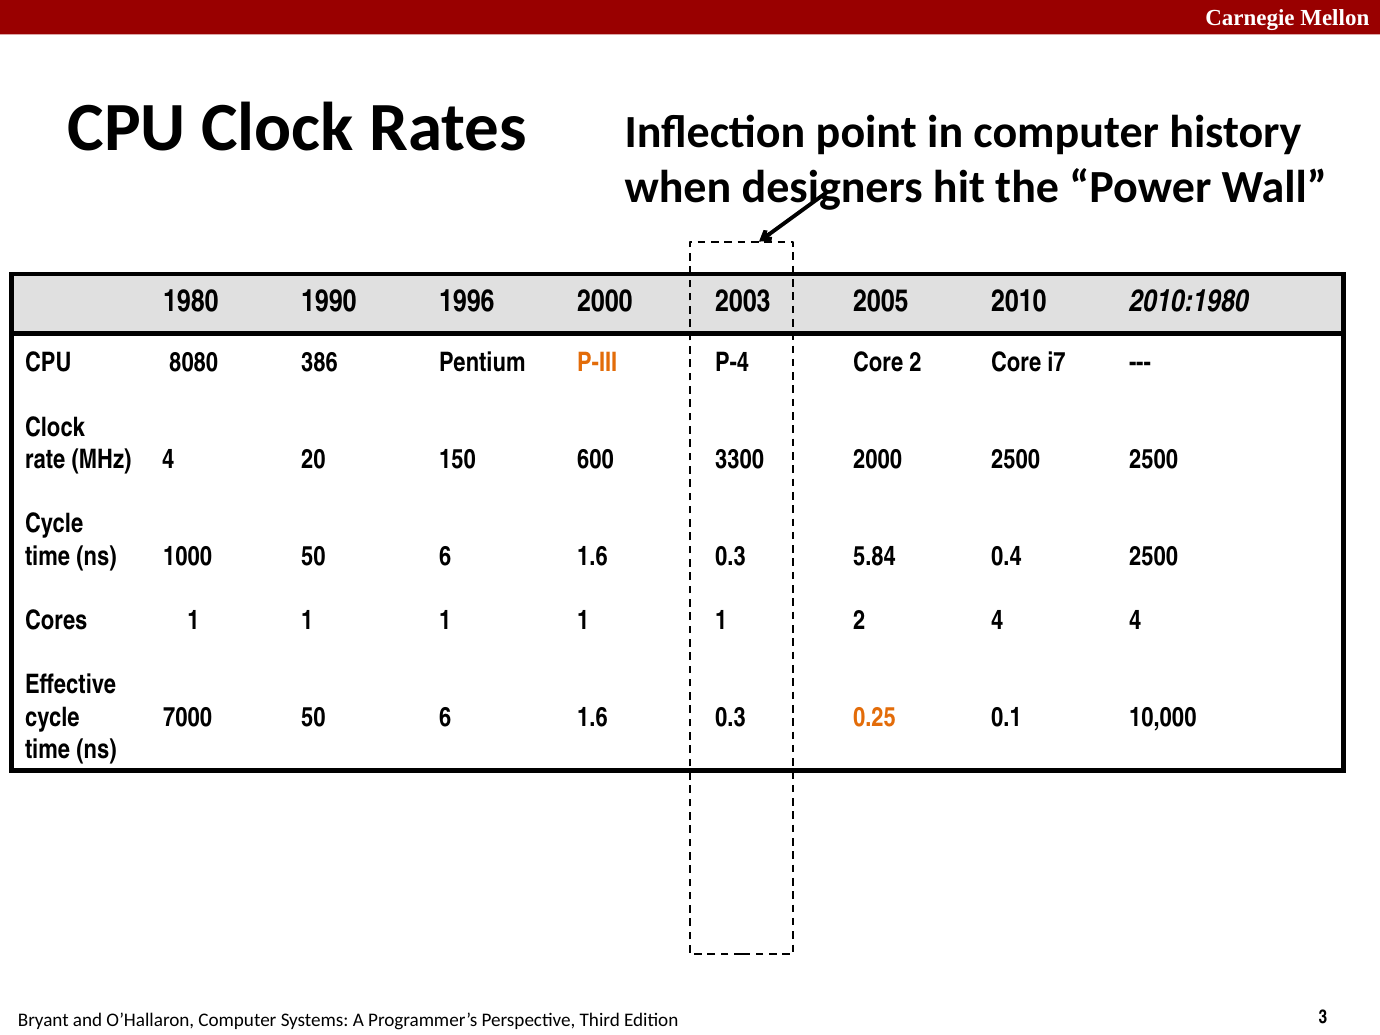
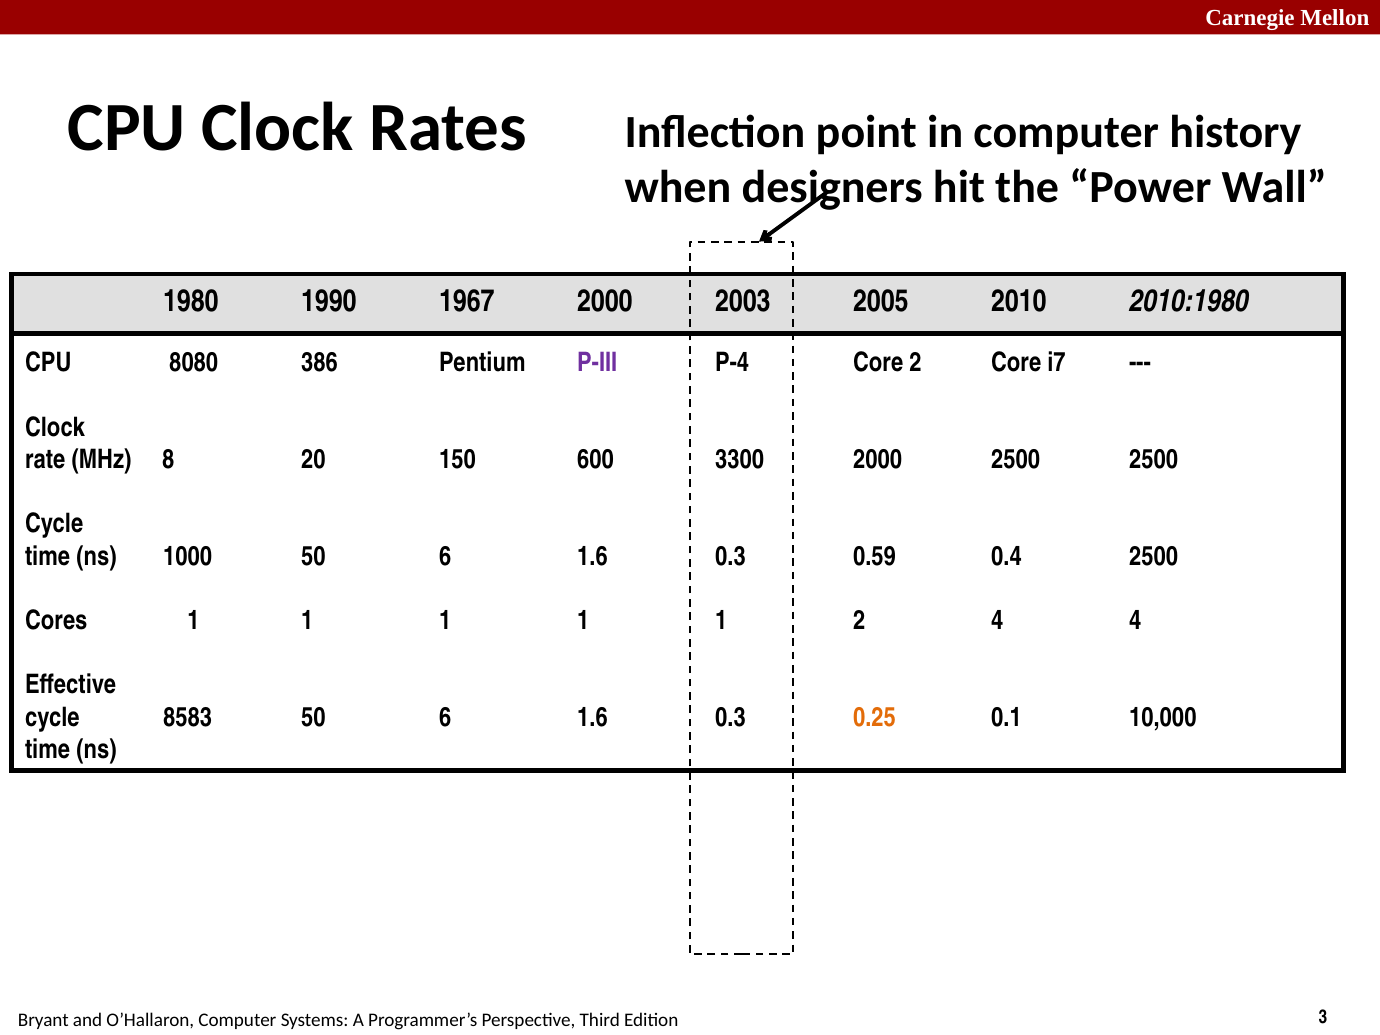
1996: 1996 -> 1967
P-III colour: orange -> purple
MHz 4: 4 -> 8
5.84: 5.84 -> 0.59
7000: 7000 -> 8583
